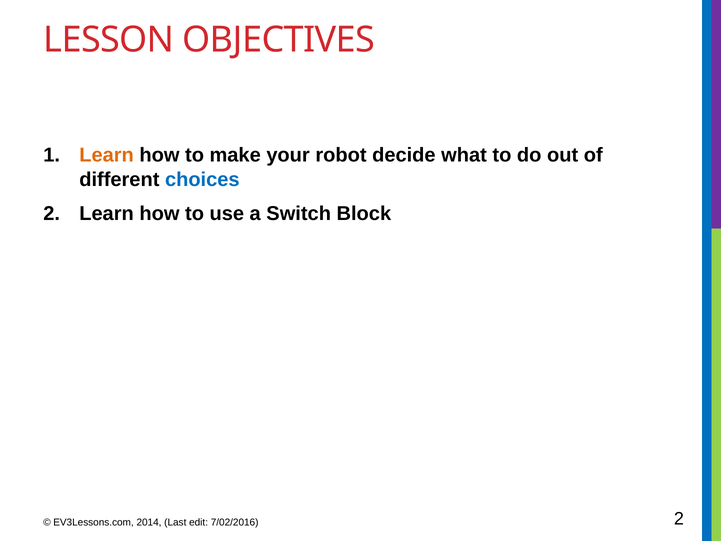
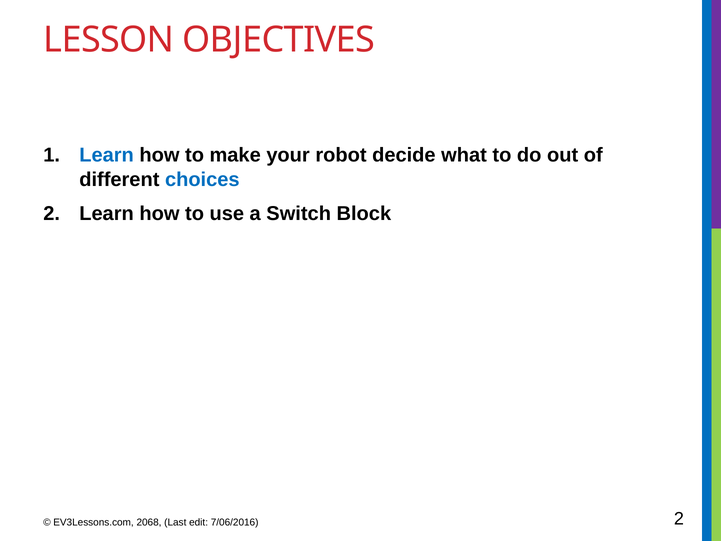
Learn at (107, 155) colour: orange -> blue
2014: 2014 -> 2068
7/02/2016: 7/02/2016 -> 7/06/2016
